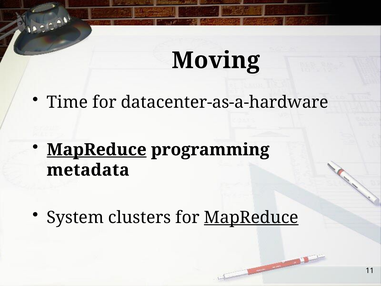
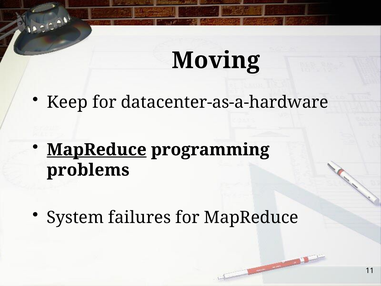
Time: Time -> Keep
metadata: metadata -> problems
clusters: clusters -> failures
MapReduce at (251, 217) underline: present -> none
